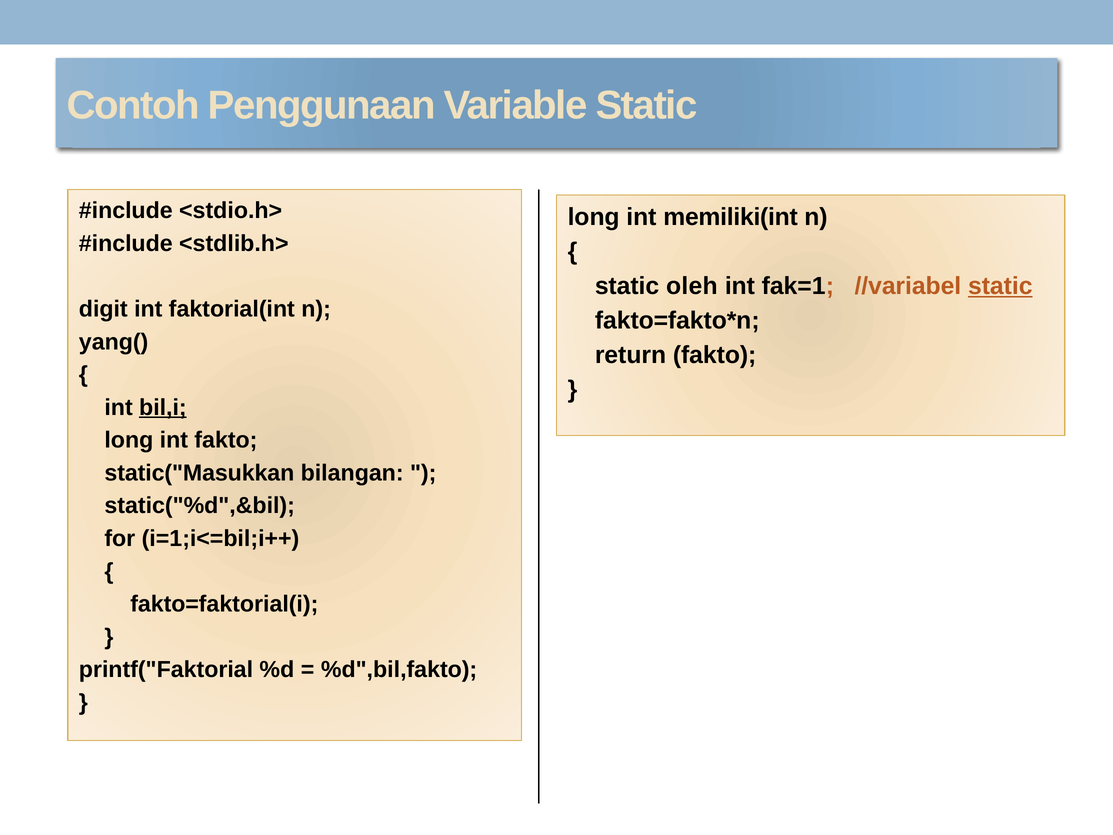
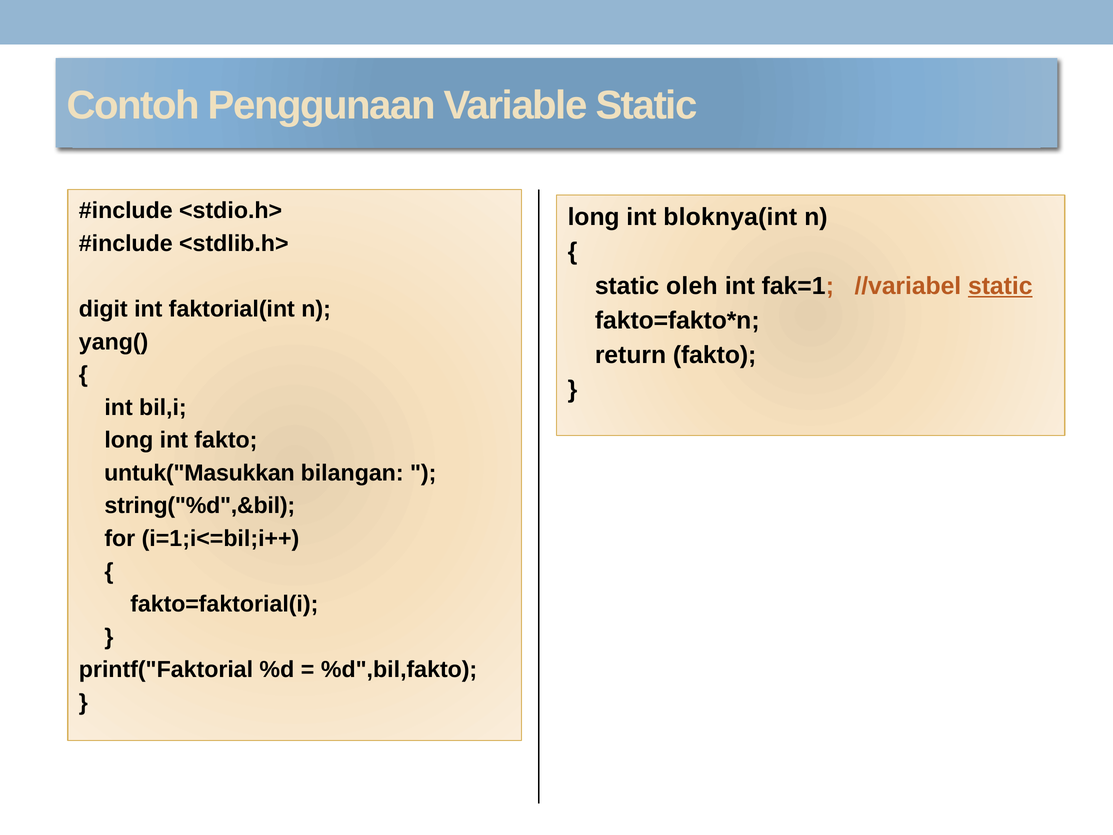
memiliki(int: memiliki(int -> bloknya(int
bil,i underline: present -> none
static("Masukkan: static("Masukkan -> untuk("Masukkan
static("%d",&bil: static("%d",&bil -> string("%d",&bil
